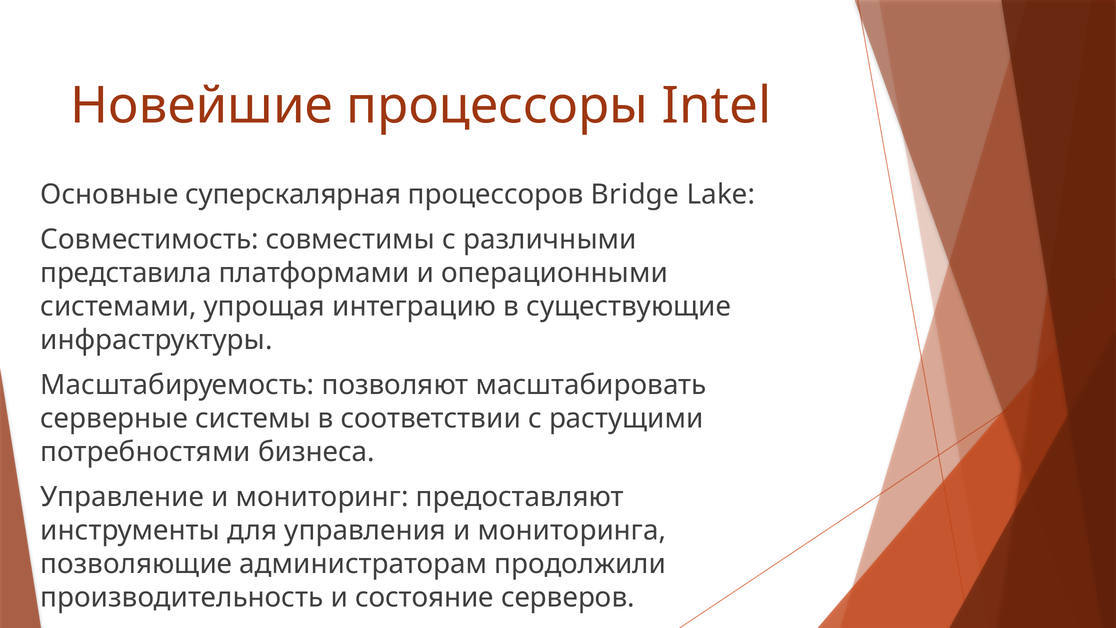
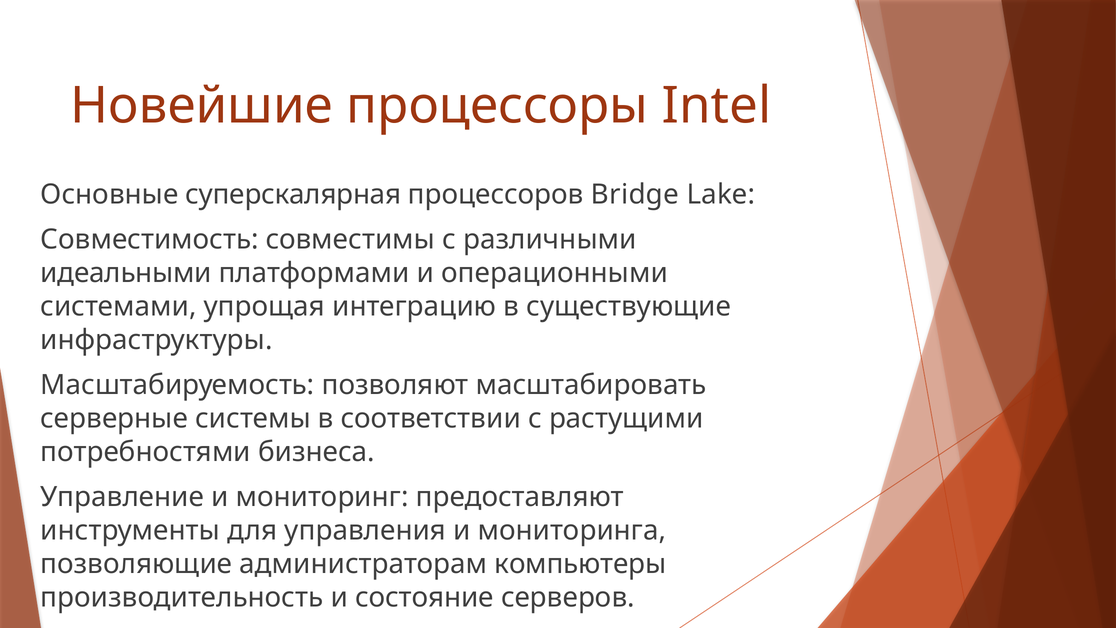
представила: представила -> идеальными
продолжили: продолжили -> компьютеры
